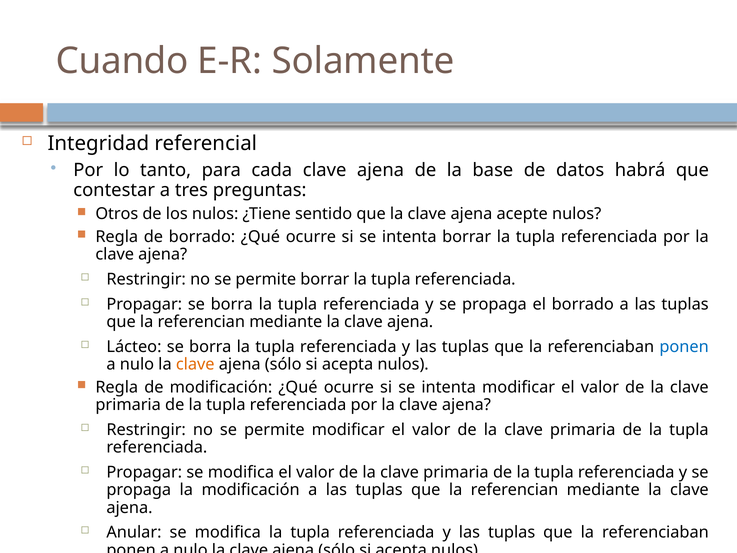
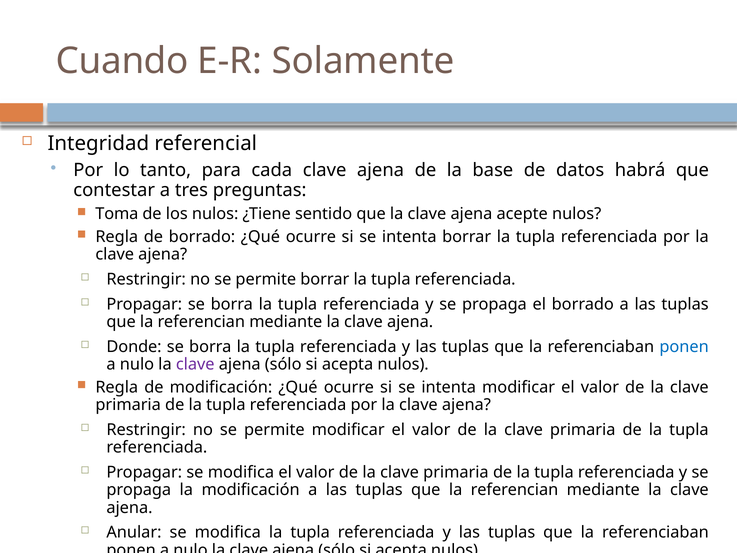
Otros: Otros -> Toma
Lácteo: Lácteo -> Donde
clave at (195, 364) colour: orange -> purple
